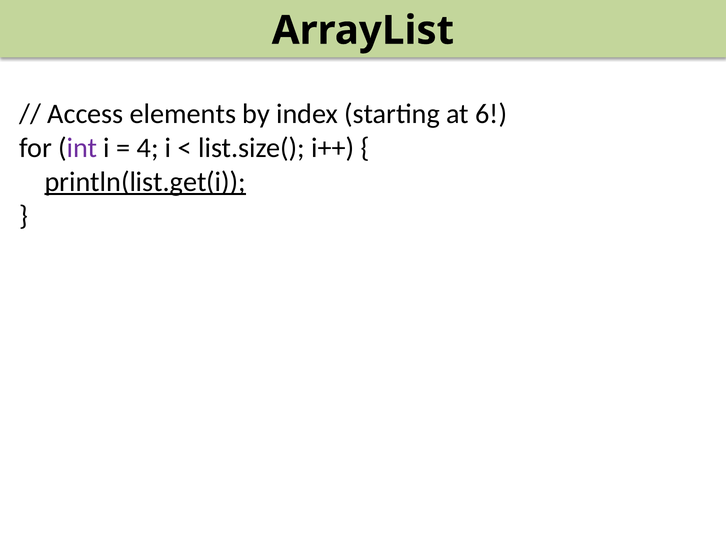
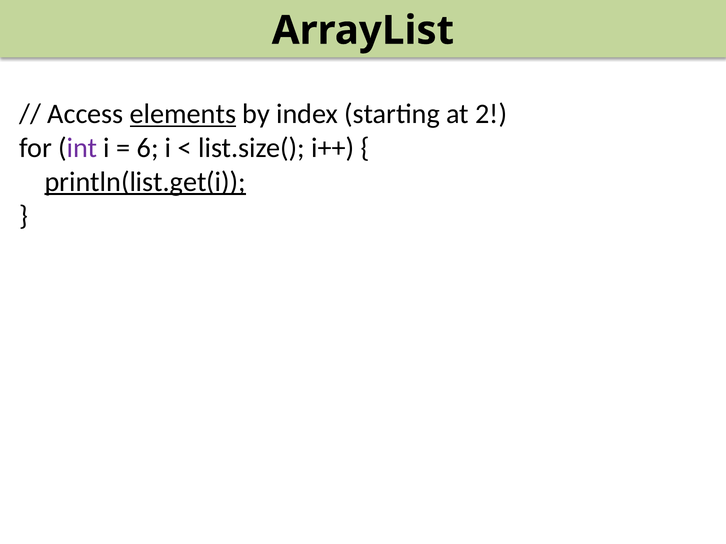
elements underline: none -> present
6: 6 -> 2
4: 4 -> 6
